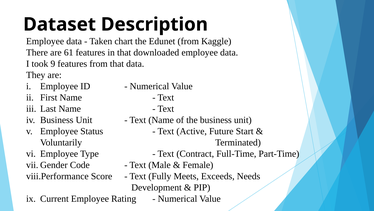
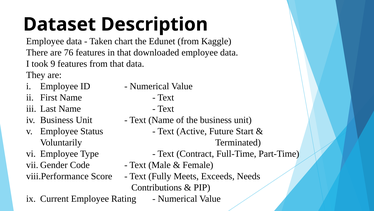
61: 61 -> 76
Development: Development -> Contributions
